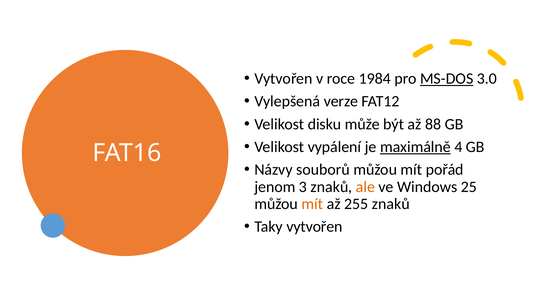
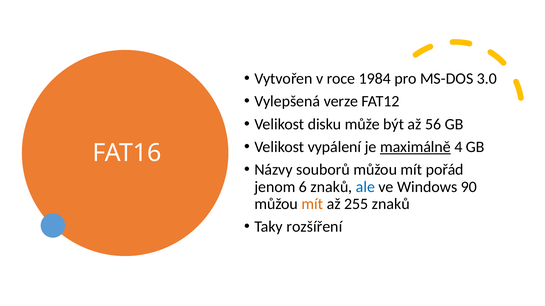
MS-DOS underline: present -> none
88: 88 -> 56
3: 3 -> 6
ale colour: orange -> blue
25: 25 -> 90
Taky vytvořen: vytvořen -> rozšíření
